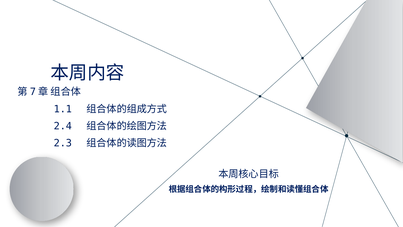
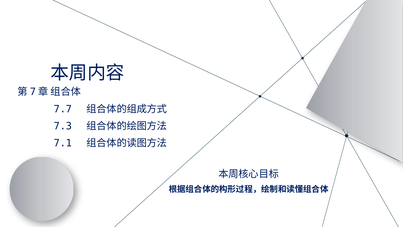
1.1: 1.1 -> 7.7
2.4: 2.4 -> 7.3
2.3: 2.3 -> 7.1
